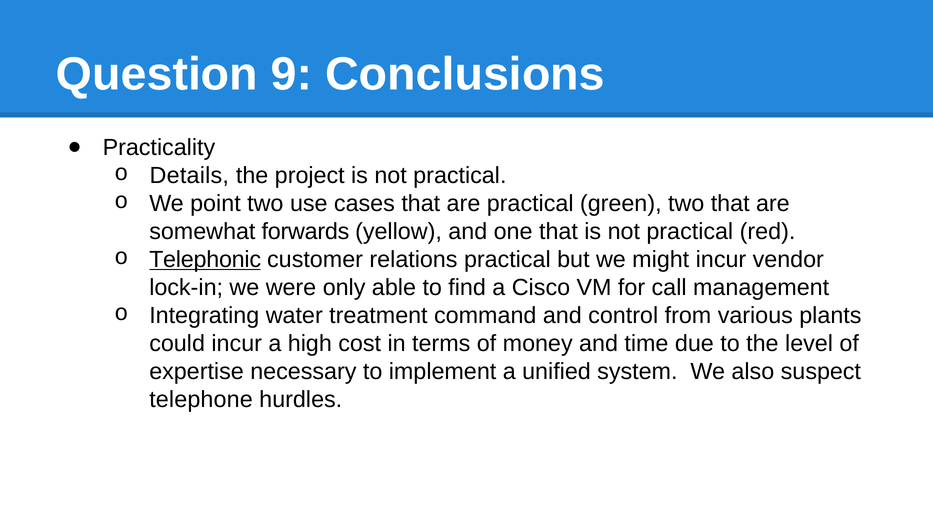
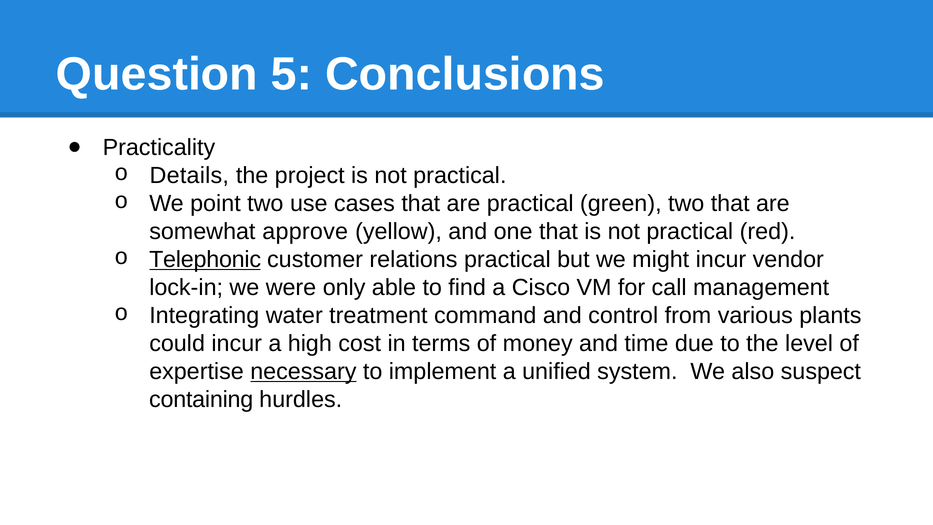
9: 9 -> 5
forwards: forwards -> approve
necessary underline: none -> present
telephone: telephone -> containing
